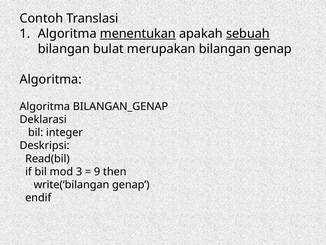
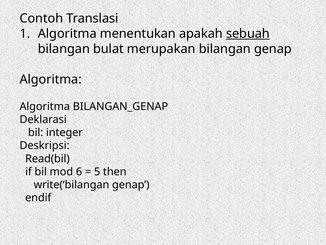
menentukan underline: present -> none
3: 3 -> 6
9: 9 -> 5
